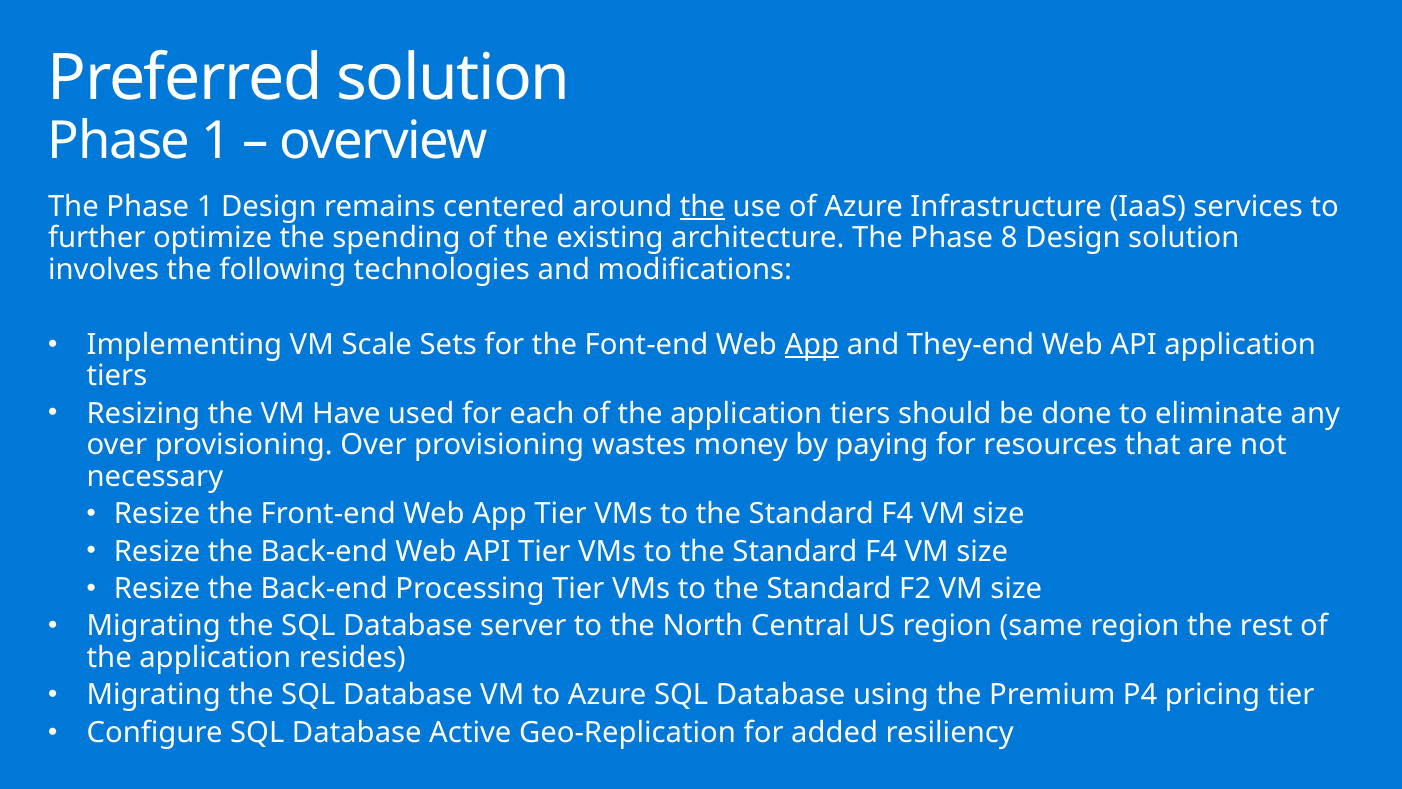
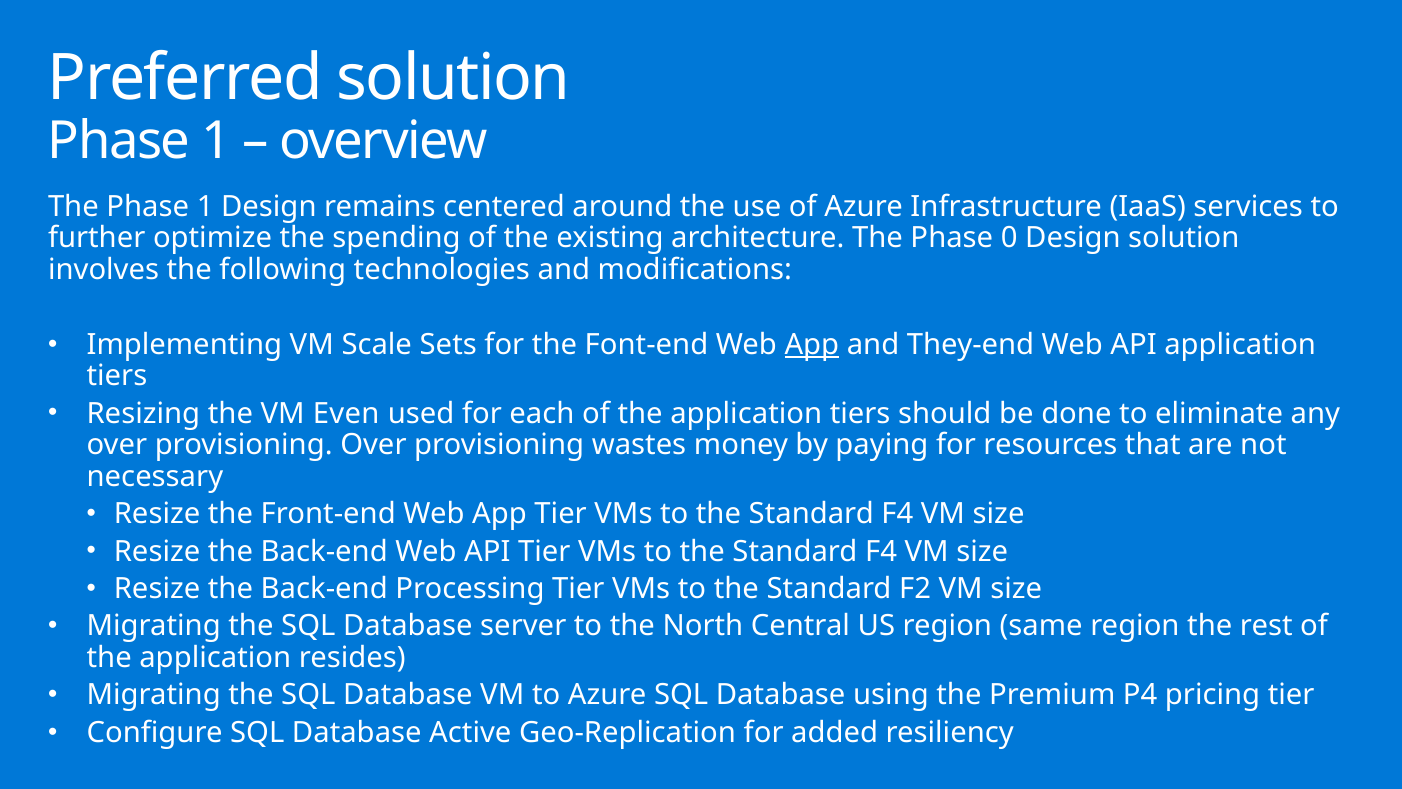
the at (702, 206) underline: present -> none
8: 8 -> 0
Have: Have -> Even
